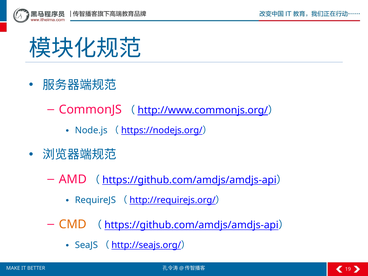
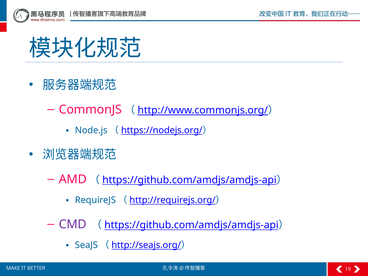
CMD colour: orange -> purple
